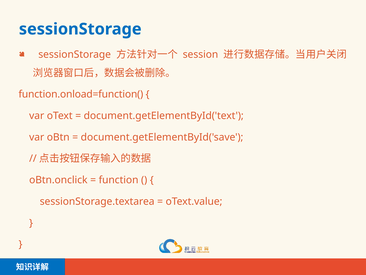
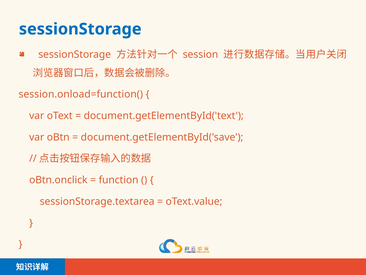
function.onload=function(: function.onload=function( -> session.onload=function(
